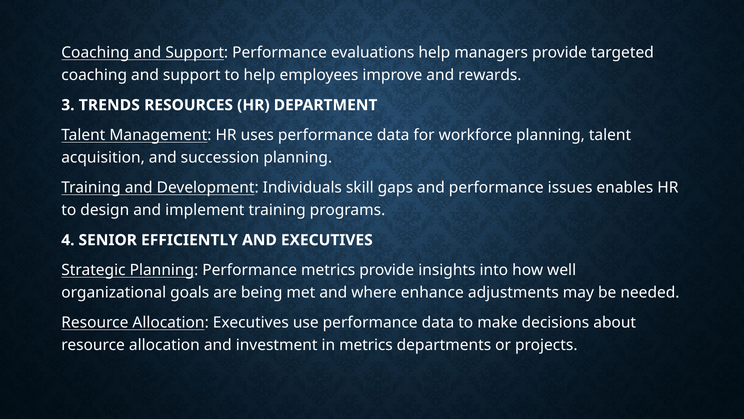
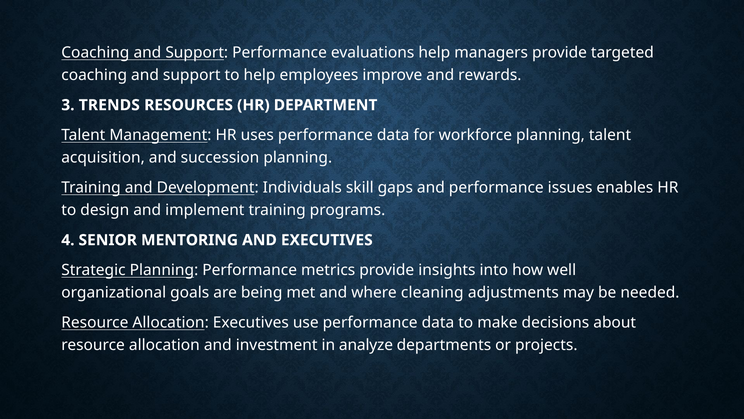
EFFICIENTLY: EFFICIENTLY -> MENTORING
enhance: enhance -> cleaning
in metrics: metrics -> analyze
